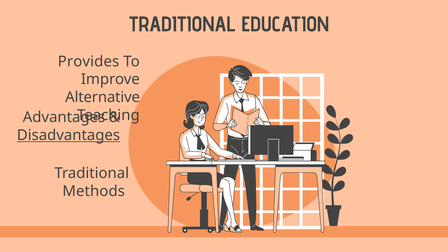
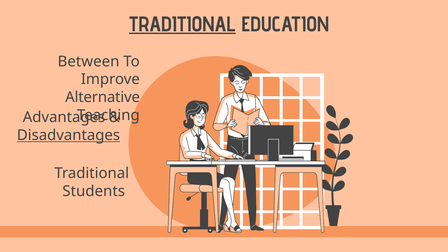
TRADITIONAL at (182, 24) underline: none -> present
Provides: Provides -> Between
Methods: Methods -> Students
